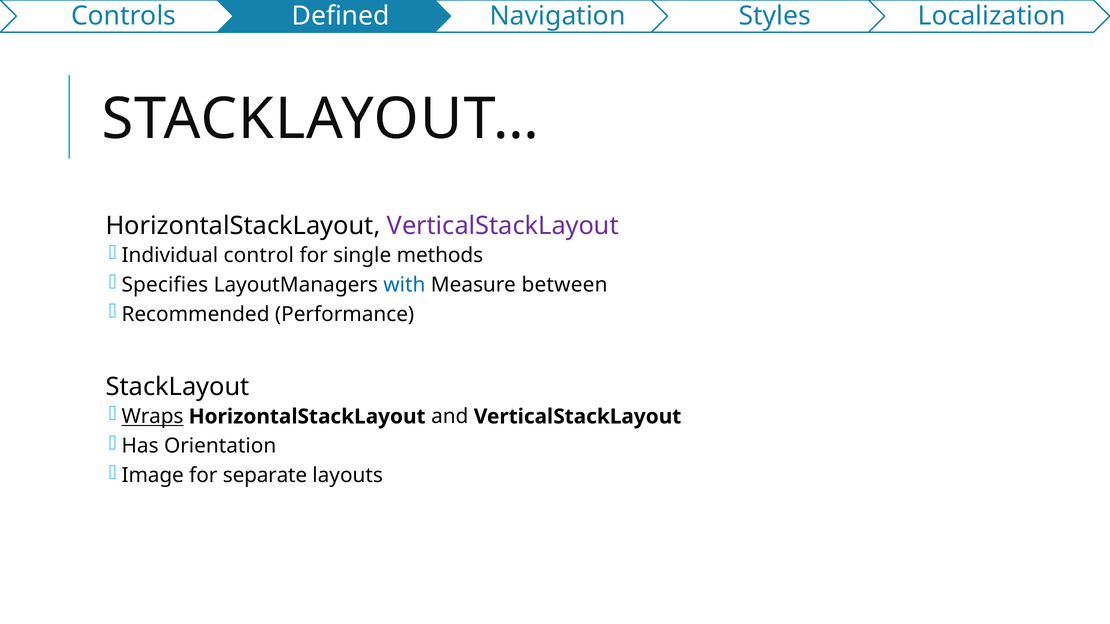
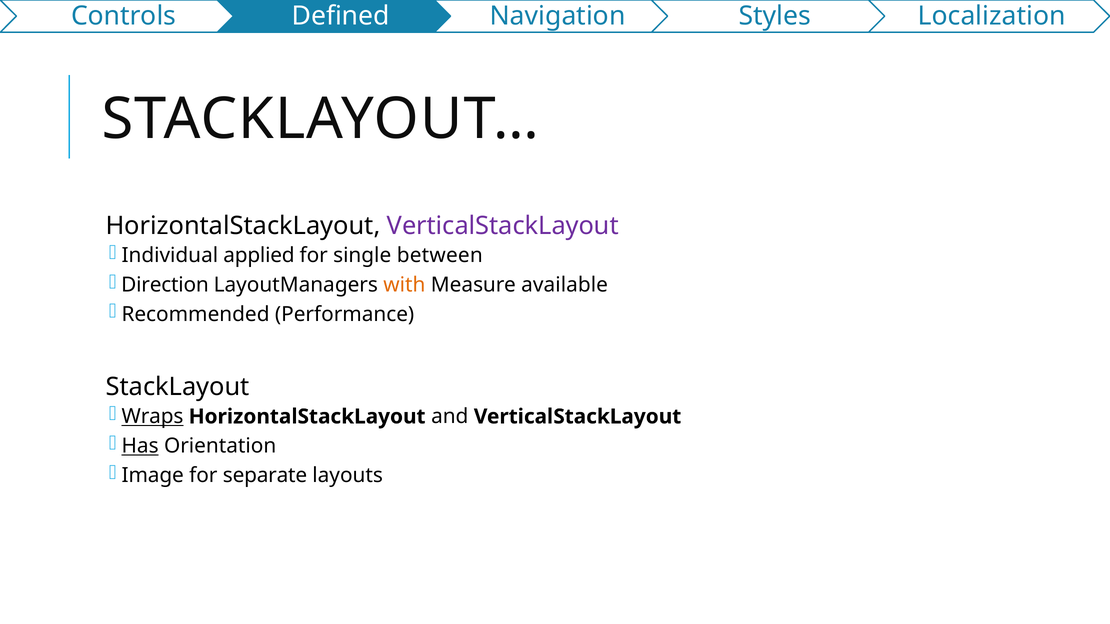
control: control -> applied
methods: methods -> between
Specifies: Specifies -> Direction
with colour: blue -> orange
between: between -> available
Has underline: none -> present
